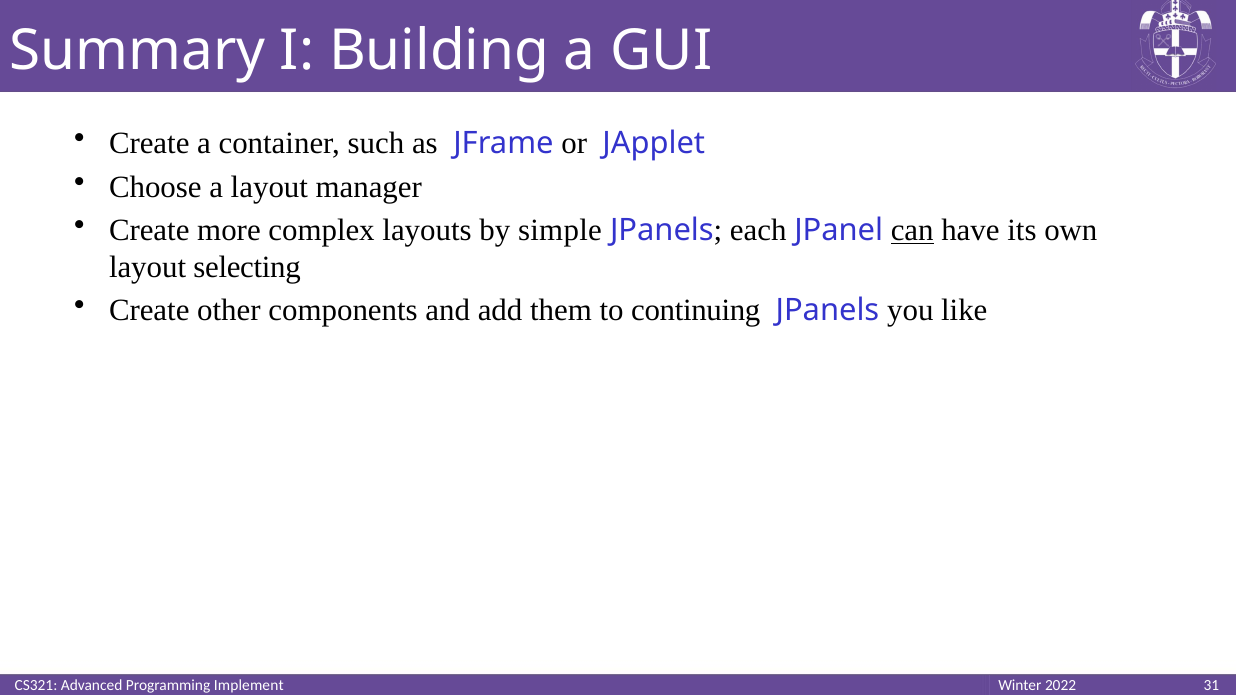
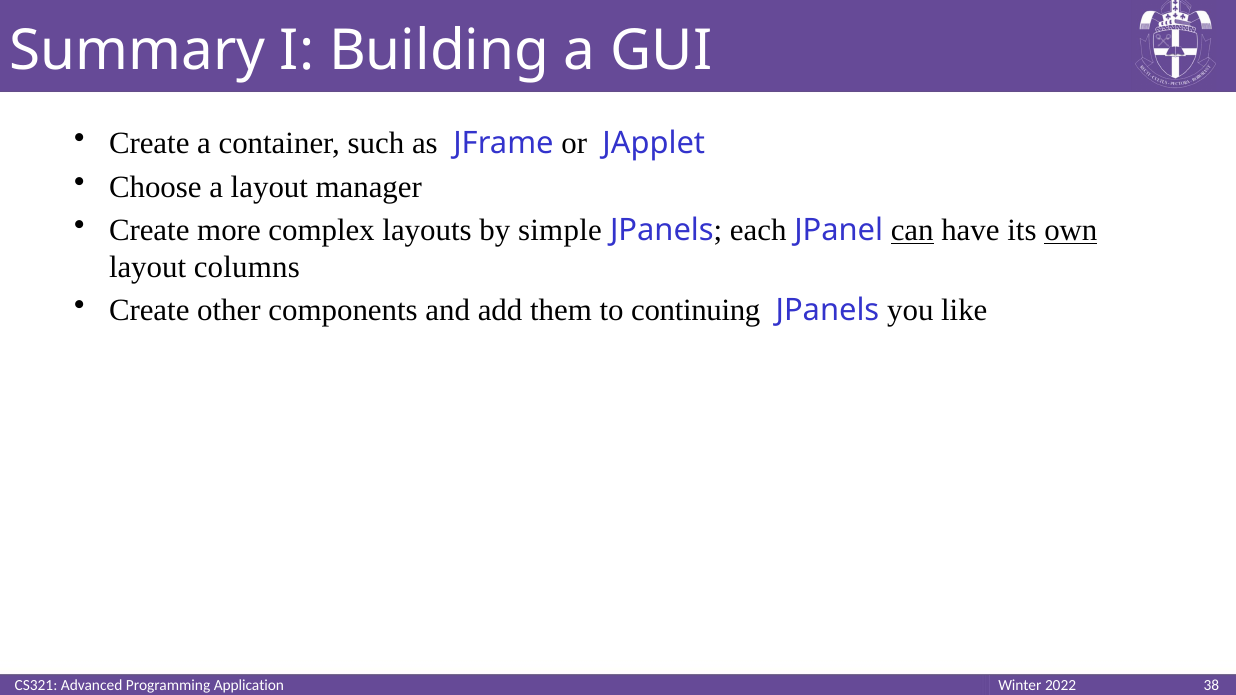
own underline: none -> present
selecting: selecting -> columns
Implement: Implement -> Application
31: 31 -> 38
